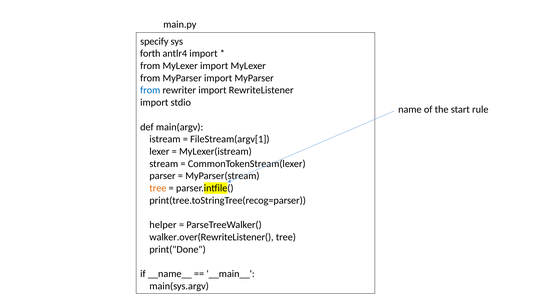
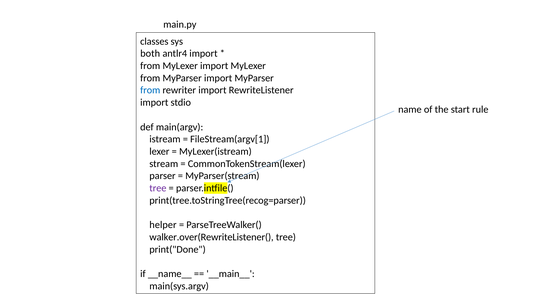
specify: specify -> classes
forth: forth -> both
tree at (158, 188) colour: orange -> purple
